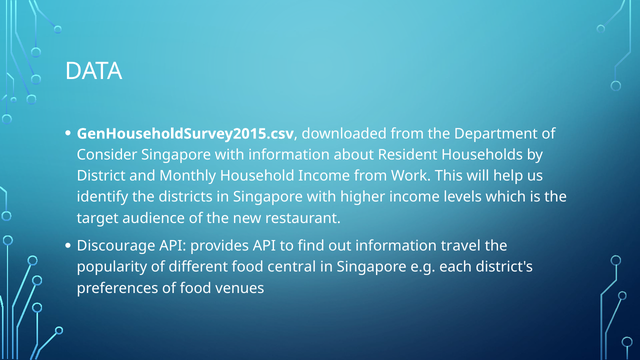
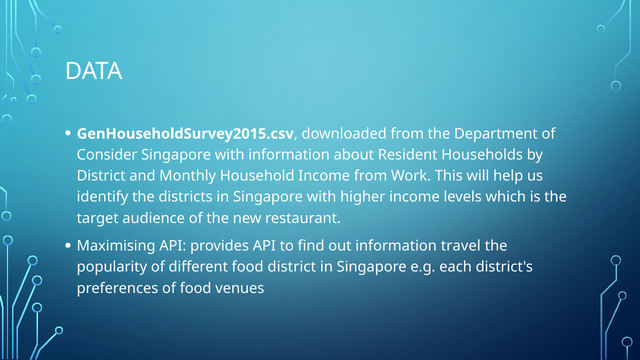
Discourage: Discourage -> Maximising
food central: central -> district
